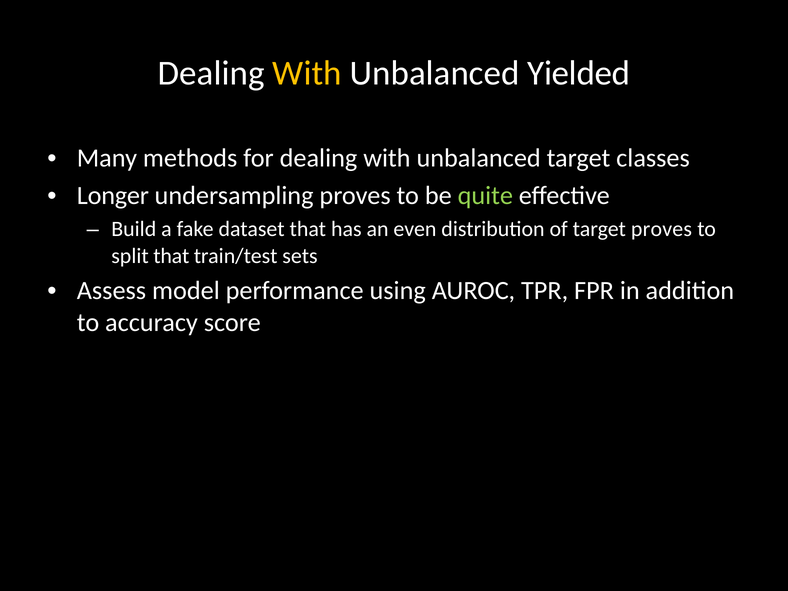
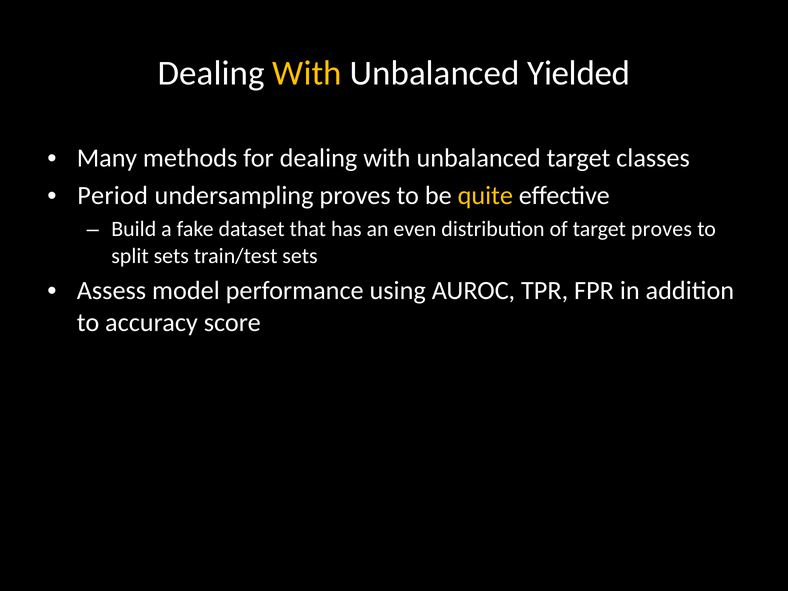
Longer: Longer -> Period
quite colour: light green -> yellow
split that: that -> sets
